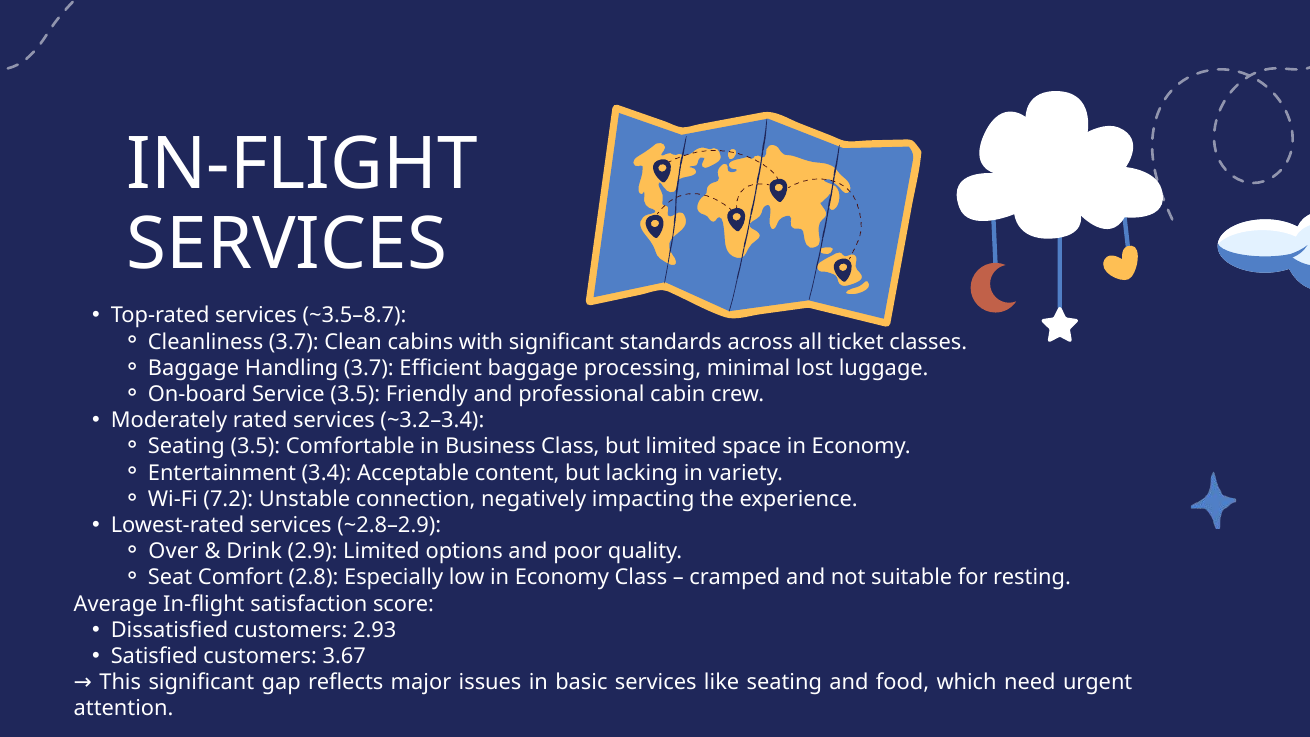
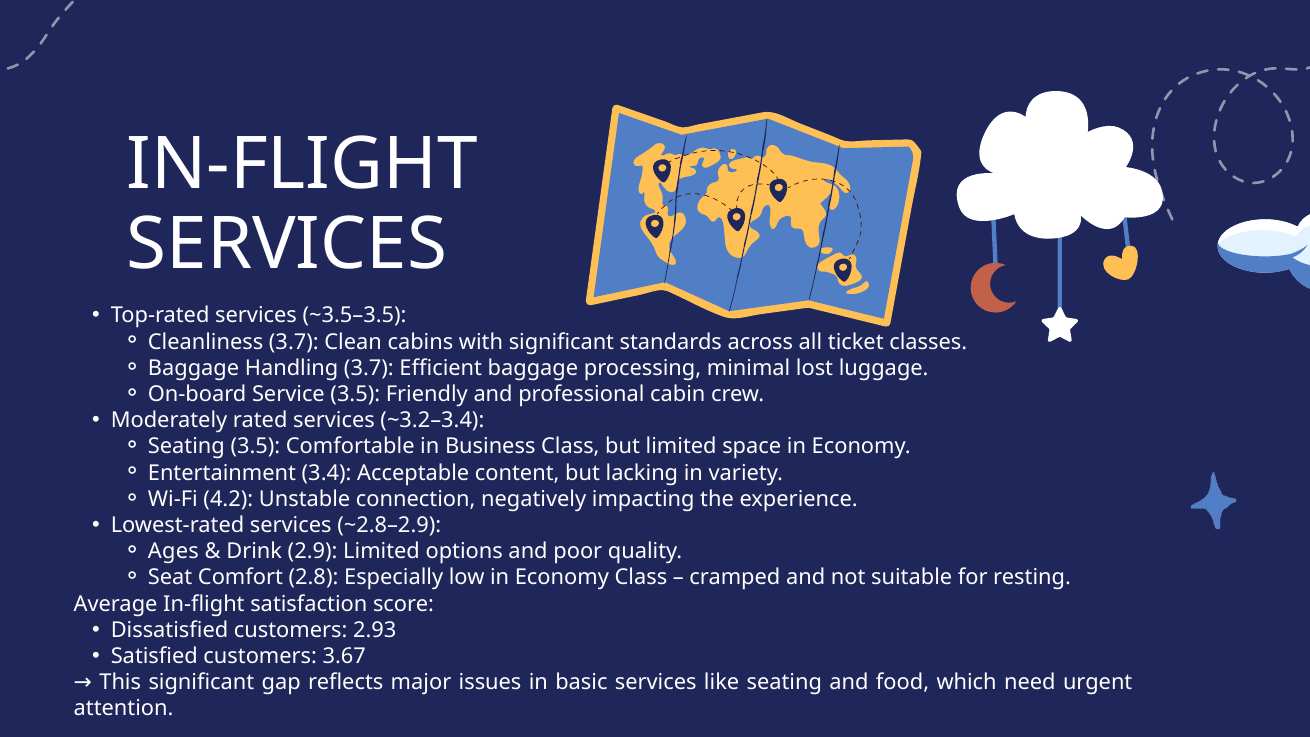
~3.5–8.7: ~3.5–8.7 -> ~3.5–3.5
7.2: 7.2 -> 4.2
Over: Over -> Ages
